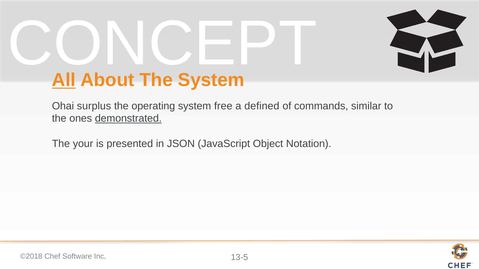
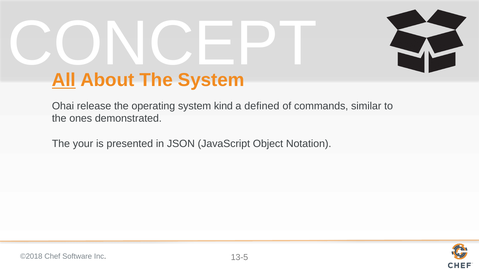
surplus: surplus -> release
free: free -> kind
demonstrated underline: present -> none
